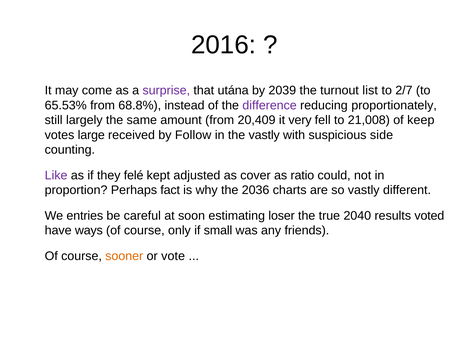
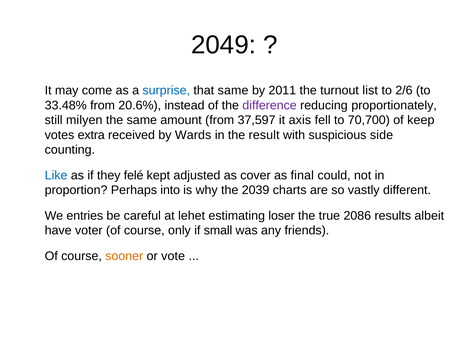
2016: 2016 -> 2049
surprise colour: purple -> blue
that utána: utána -> same
2039: 2039 -> 2011
2/7: 2/7 -> 2/6
65.53%: 65.53% -> 33.48%
68.8%: 68.8% -> 20.6%
largely: largely -> milyen
20,409: 20,409 -> 37,597
very: very -> axis
21,008: 21,008 -> 70,700
large: large -> extra
Follow: Follow -> Wards
the vastly: vastly -> result
Like colour: purple -> blue
ratio: ratio -> final
fact: fact -> into
2036: 2036 -> 2039
soon: soon -> lehet
2040: 2040 -> 2086
voted: voted -> albeit
ways: ways -> voter
